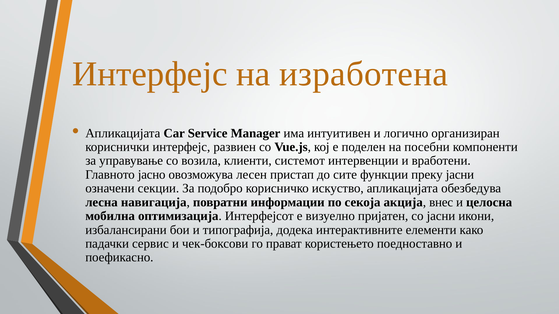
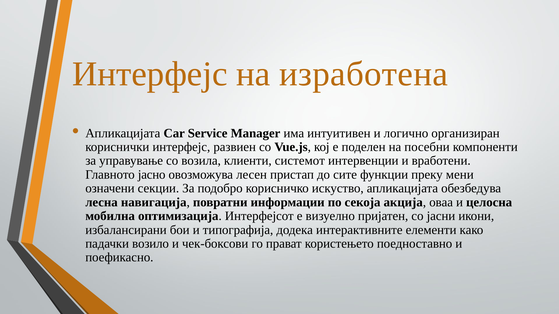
преку јасни: јасни -> мени
внес: внес -> оваа
сервис: сервис -> возило
